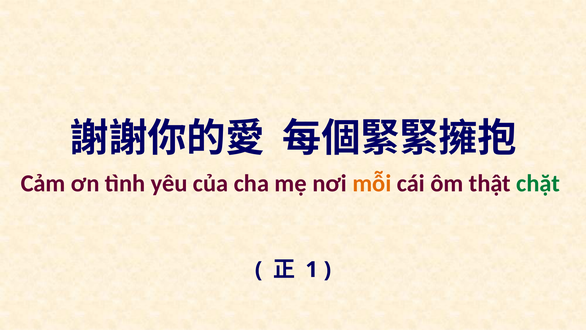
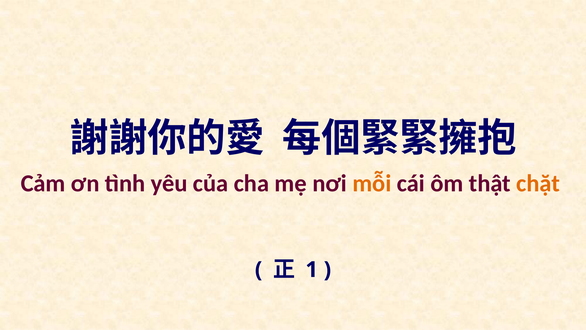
chặt colour: green -> orange
